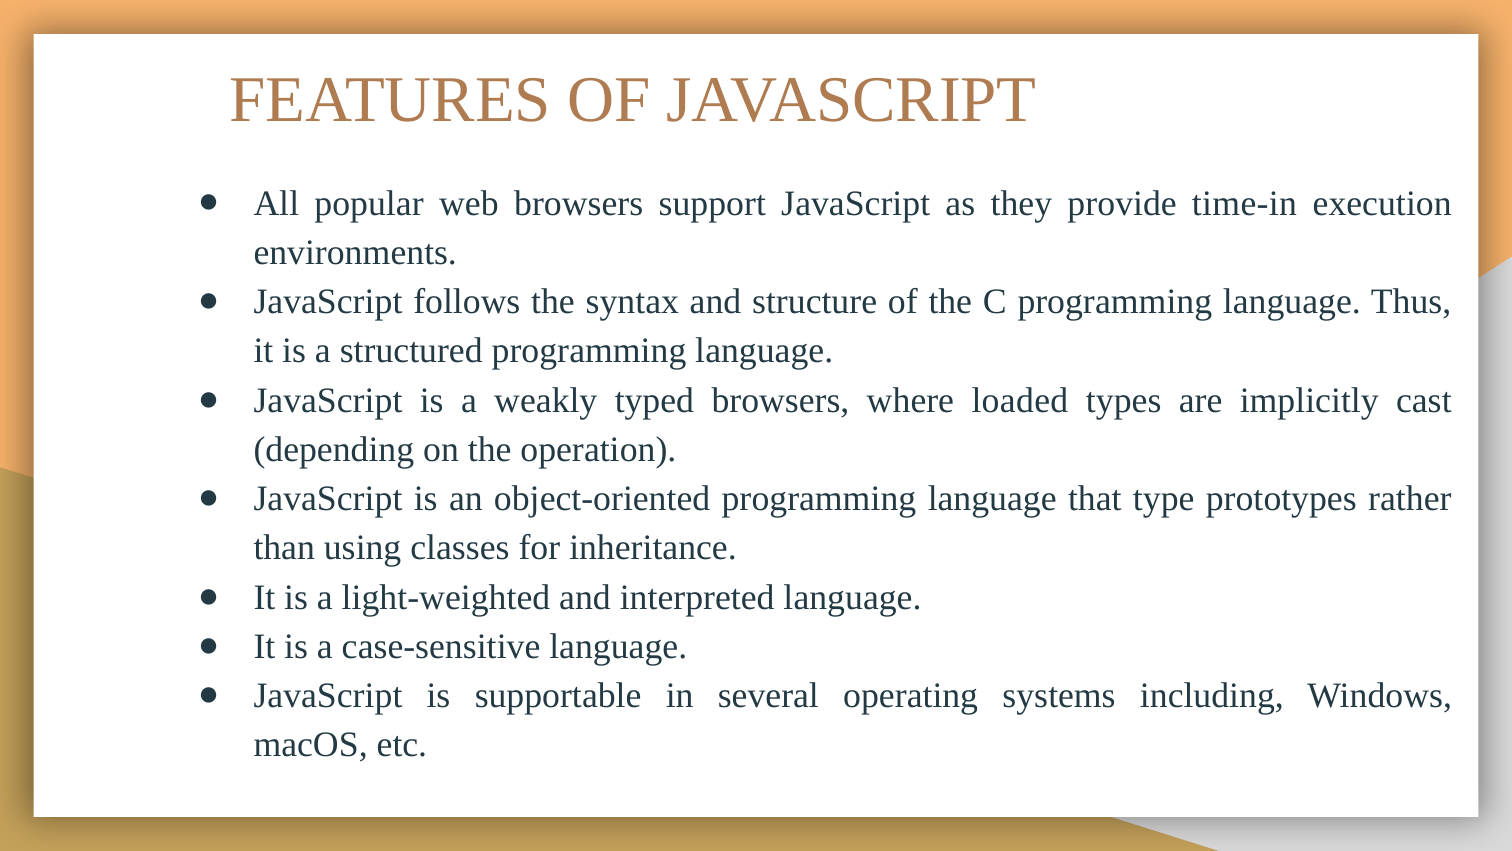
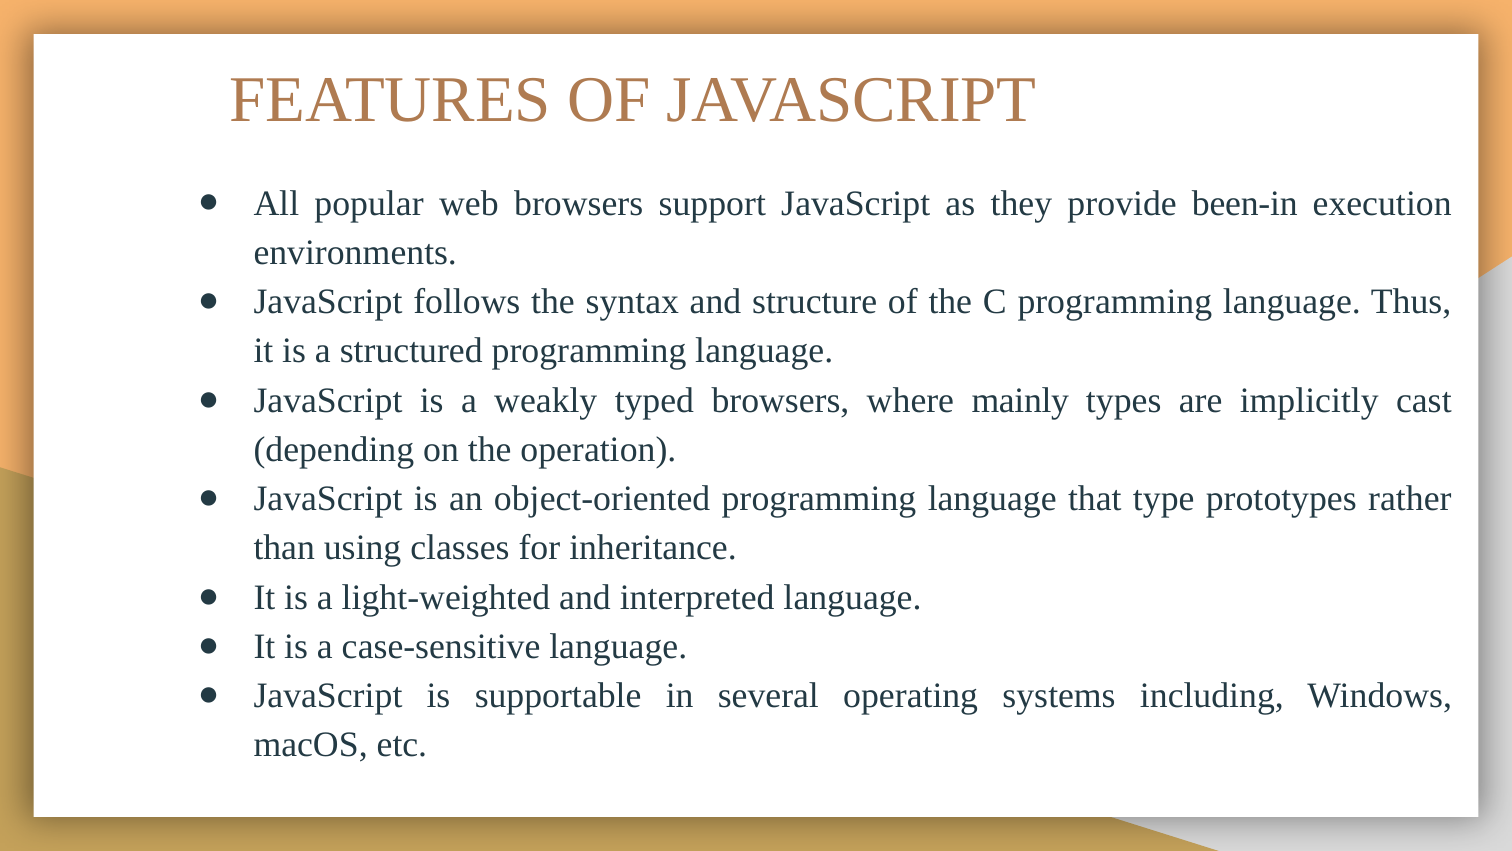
time-in: time-in -> been-in
loaded: loaded -> mainly
